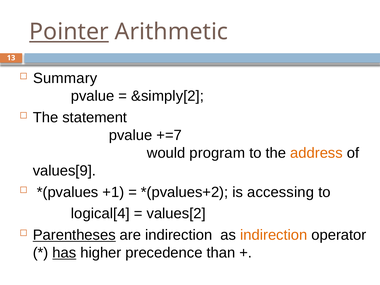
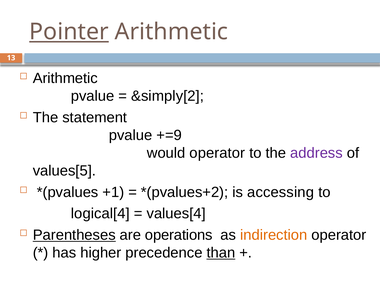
Summary at (65, 78): Summary -> Arithmetic
+=7: +=7 -> +=9
would program: program -> operator
address colour: orange -> purple
values[9: values[9 -> values[5
values[2: values[2 -> values[4
are indirection: indirection -> operations
has underline: present -> none
than underline: none -> present
